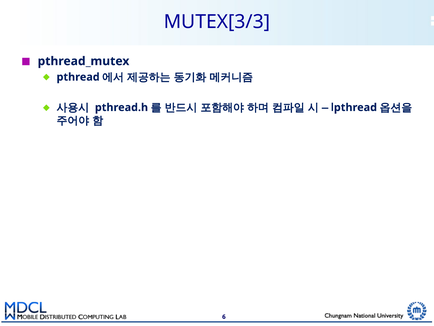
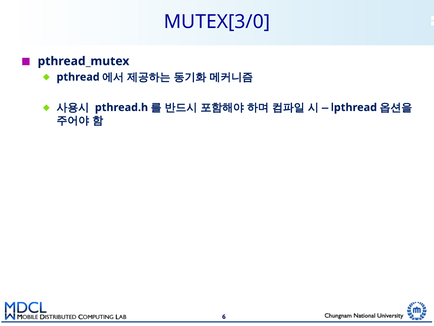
MUTEX[3/3: MUTEX[3/3 -> MUTEX[3/0
